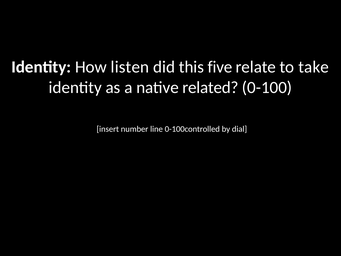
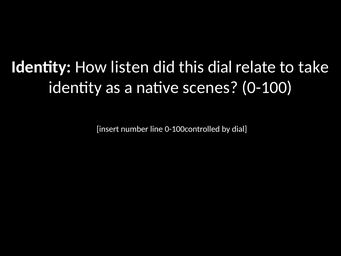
this five: five -> dial
related: related -> scenes
